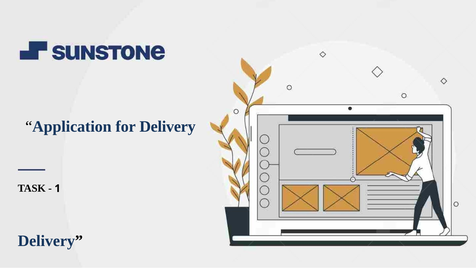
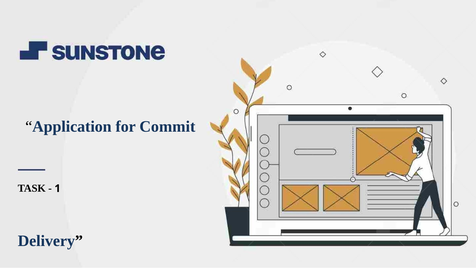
for Delivery: Delivery -> Commit
